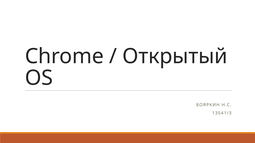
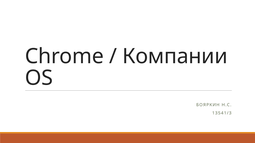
Открытый: Открытый -> Компании
